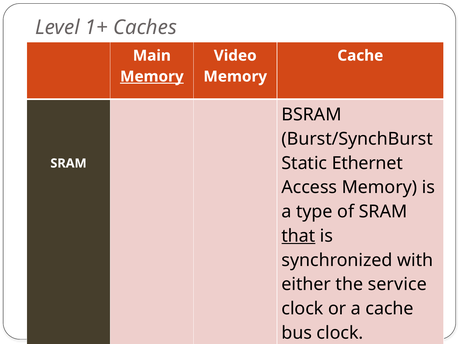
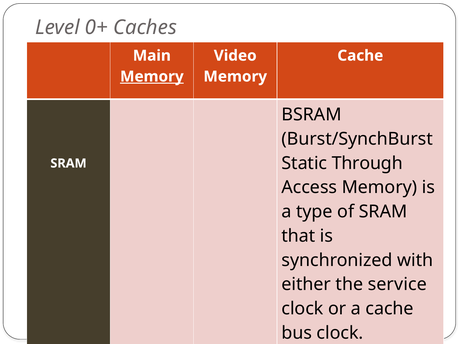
1+: 1+ -> 0+
Ethernet: Ethernet -> Through
that underline: present -> none
